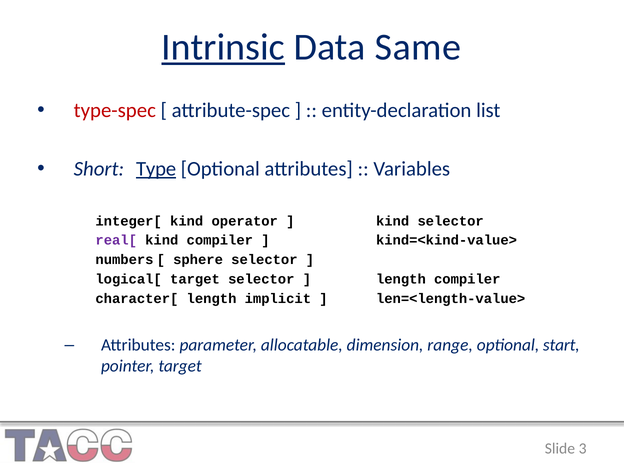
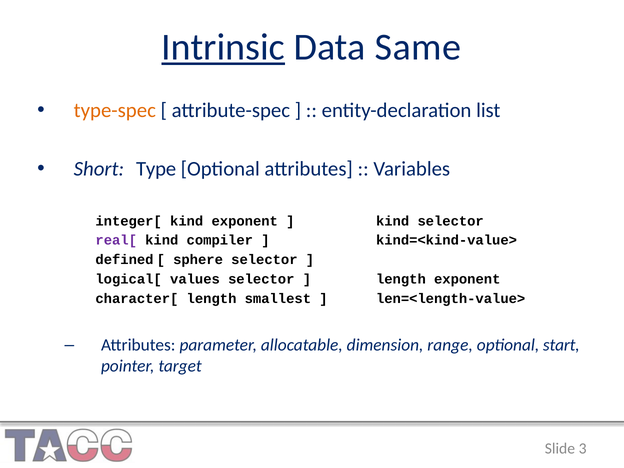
type-spec colour: red -> orange
Type underline: present -> none
kind operator: operator -> exponent
numbers: numbers -> defined
logical[ target: target -> values
length compiler: compiler -> exponent
implicit: implicit -> smallest
